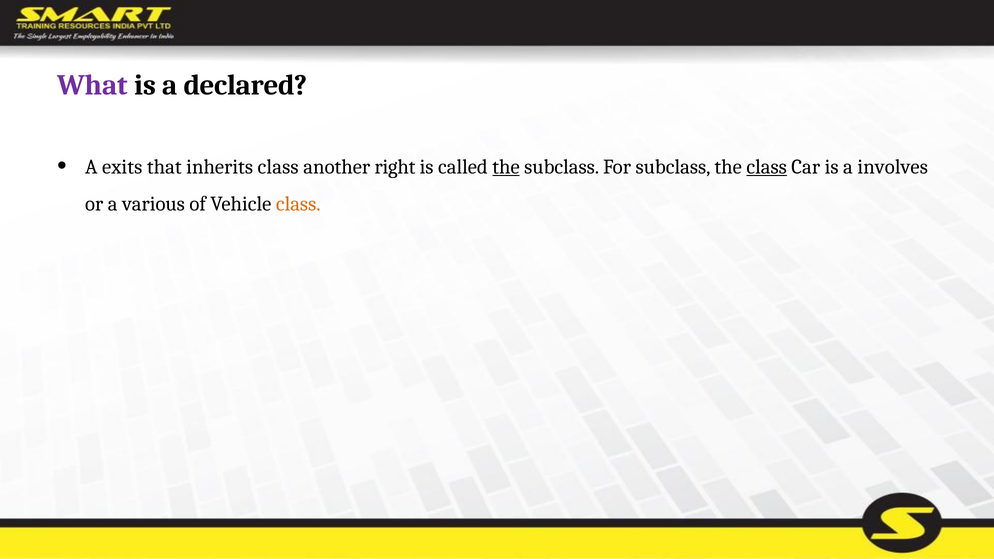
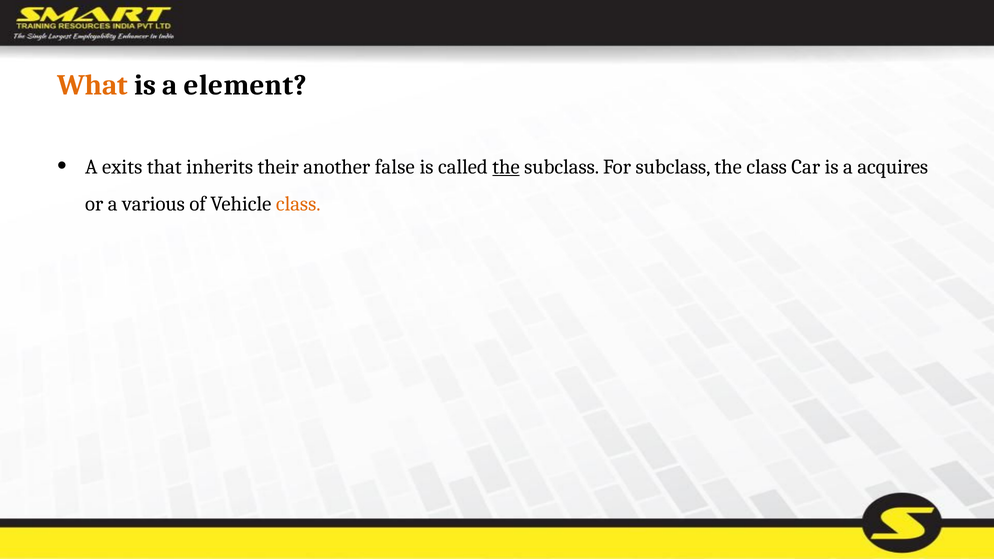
What colour: purple -> orange
declared: declared -> element
inherits class: class -> their
right: right -> false
class at (767, 167) underline: present -> none
involves: involves -> acquires
